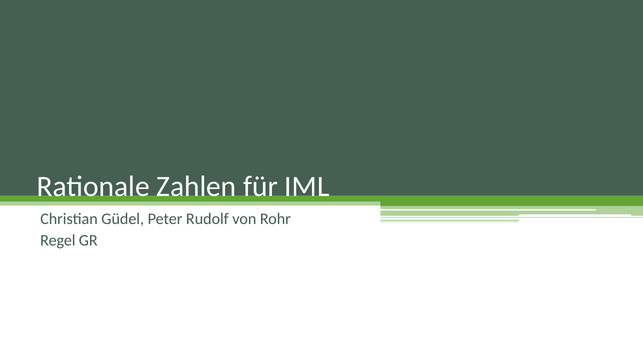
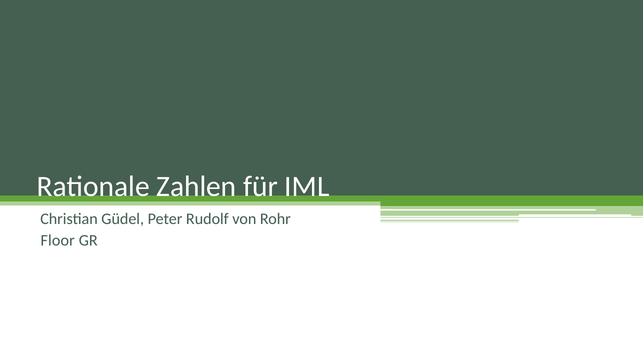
Regel: Regel -> Floor
